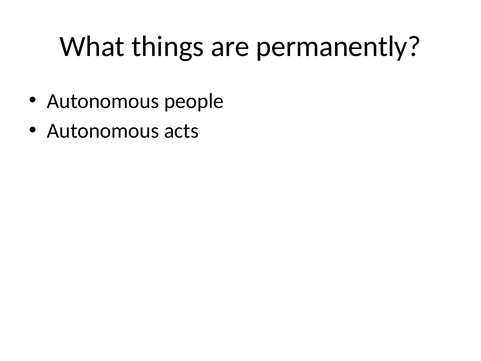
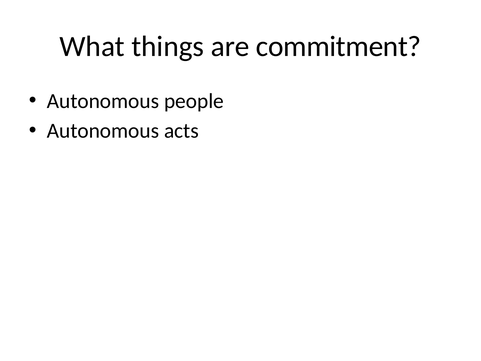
permanently: permanently -> commitment
